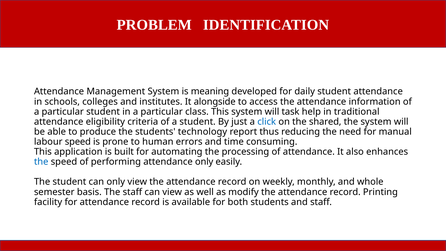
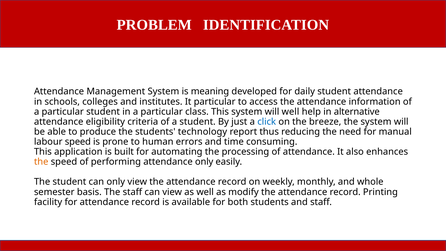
It alongside: alongside -> particular
will task: task -> well
traditional: traditional -> alternative
shared: shared -> breeze
the at (41, 162) colour: blue -> orange
